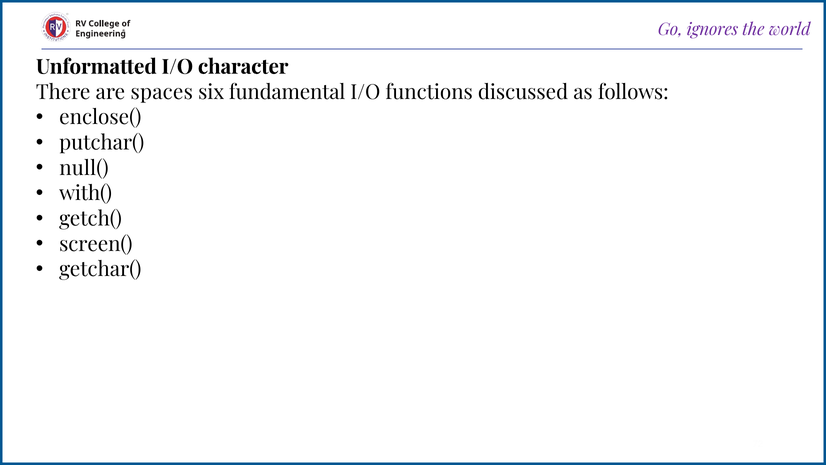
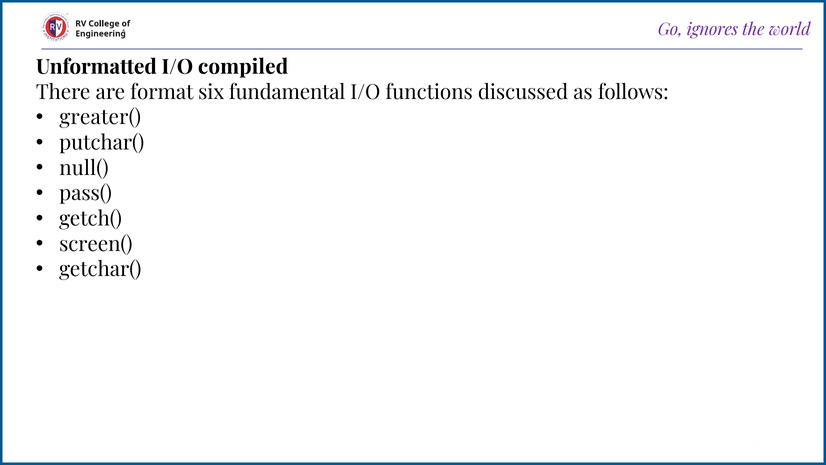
character: character -> compiled
spaces: spaces -> format
enclose(: enclose( -> greater(
with(: with( -> pass(
